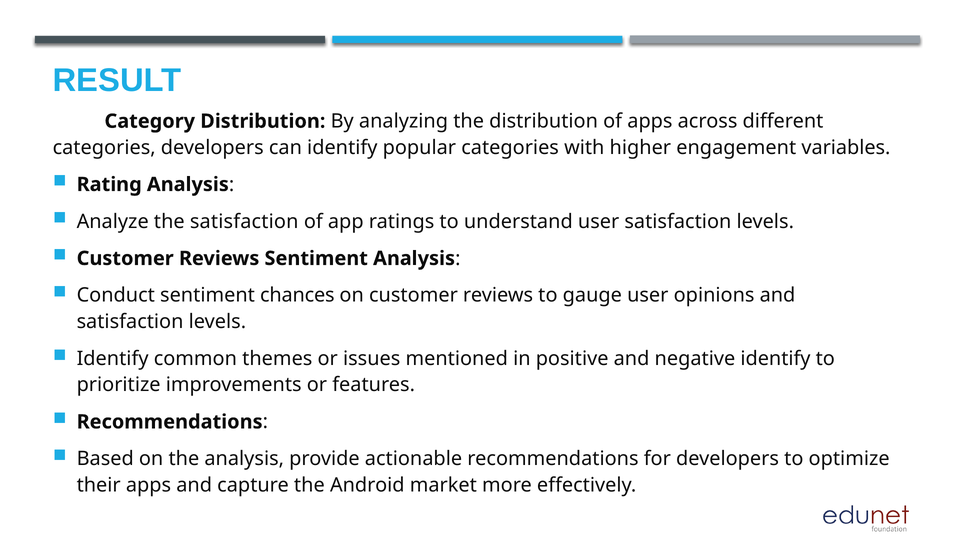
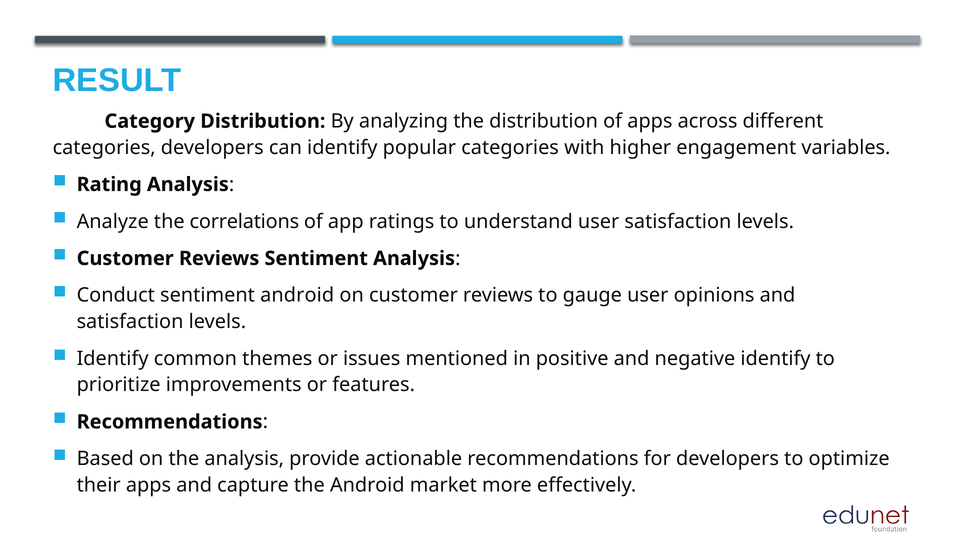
the satisfaction: satisfaction -> correlations
sentiment chances: chances -> android
